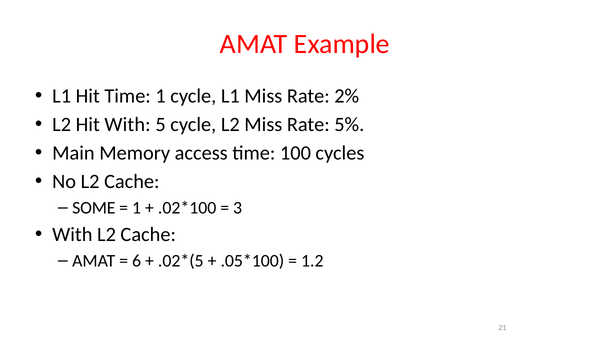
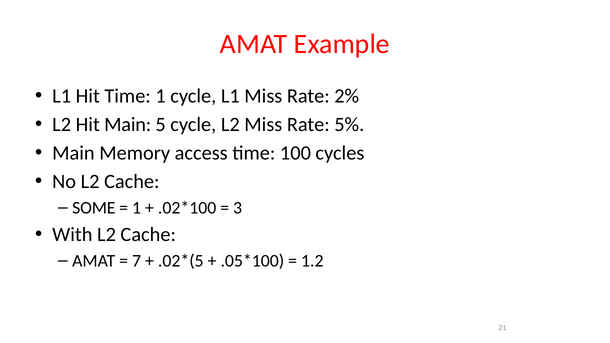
Hit With: With -> Main
6: 6 -> 7
